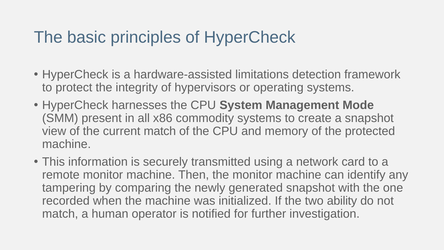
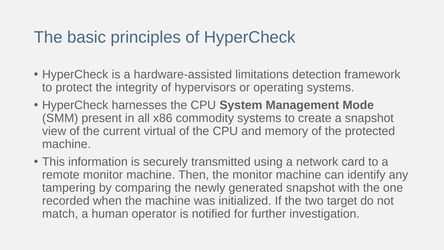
current match: match -> virtual
ability: ability -> target
